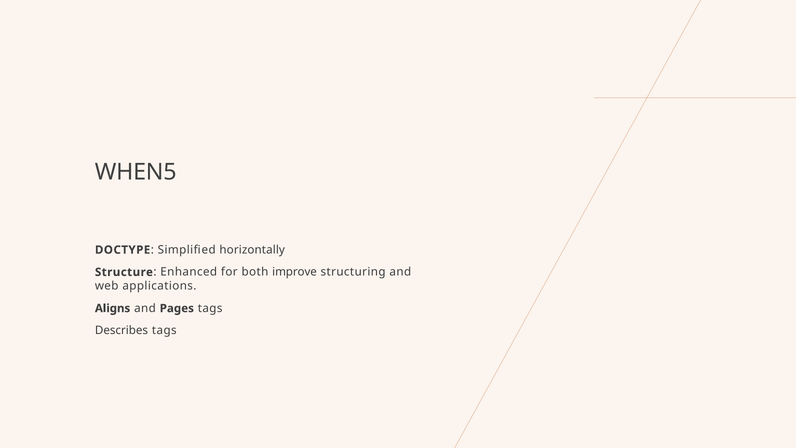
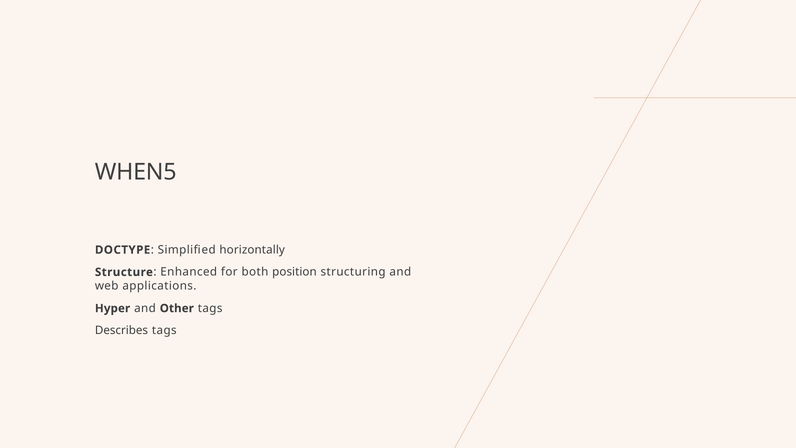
improve: improve -> position
Aligns: Aligns -> Hyper
Pages: Pages -> Other
